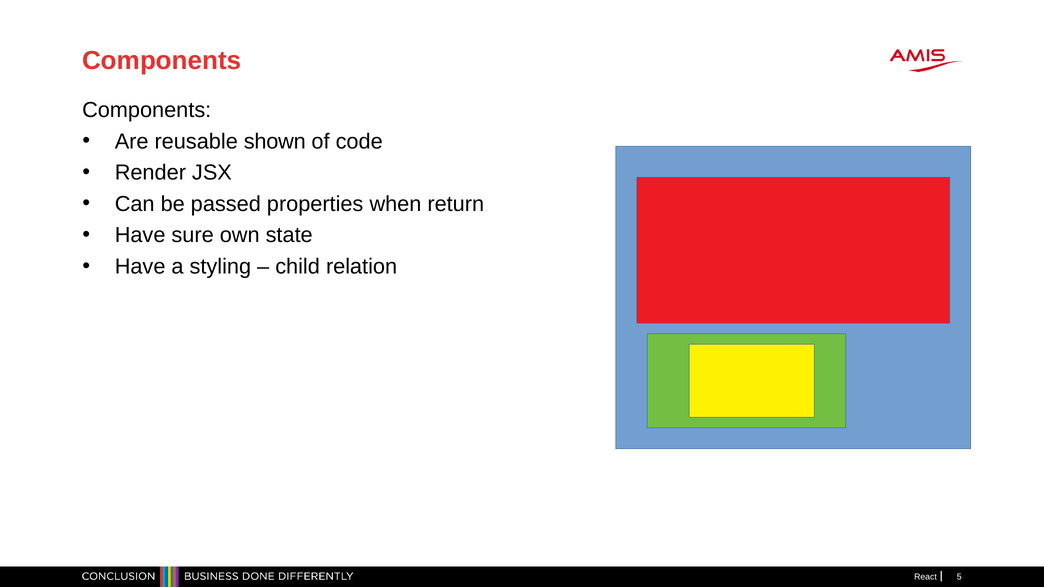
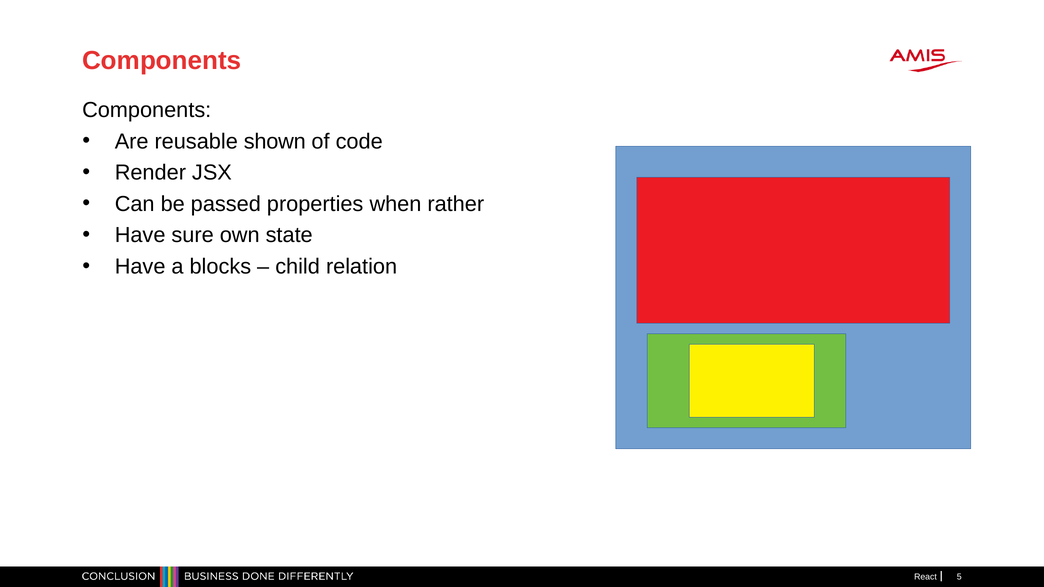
return: return -> rather
styling: styling -> blocks
